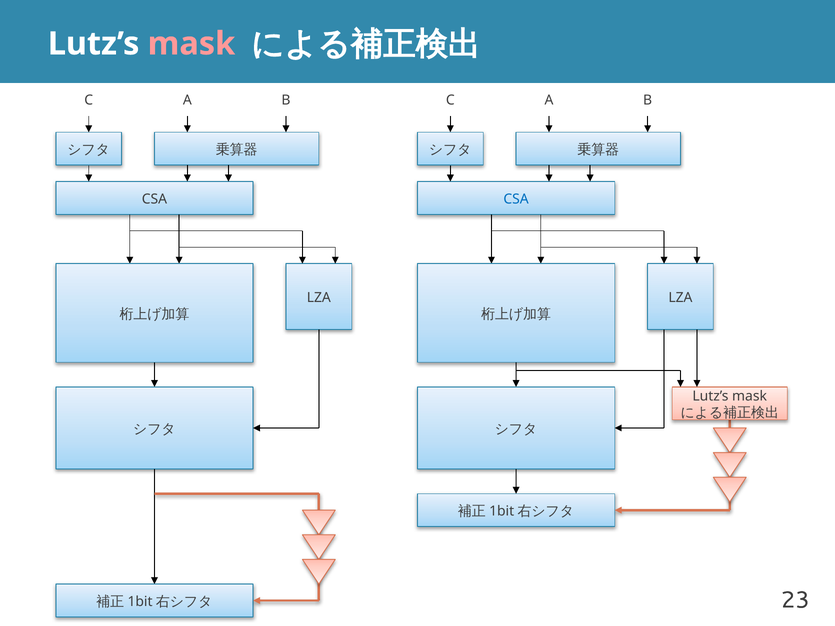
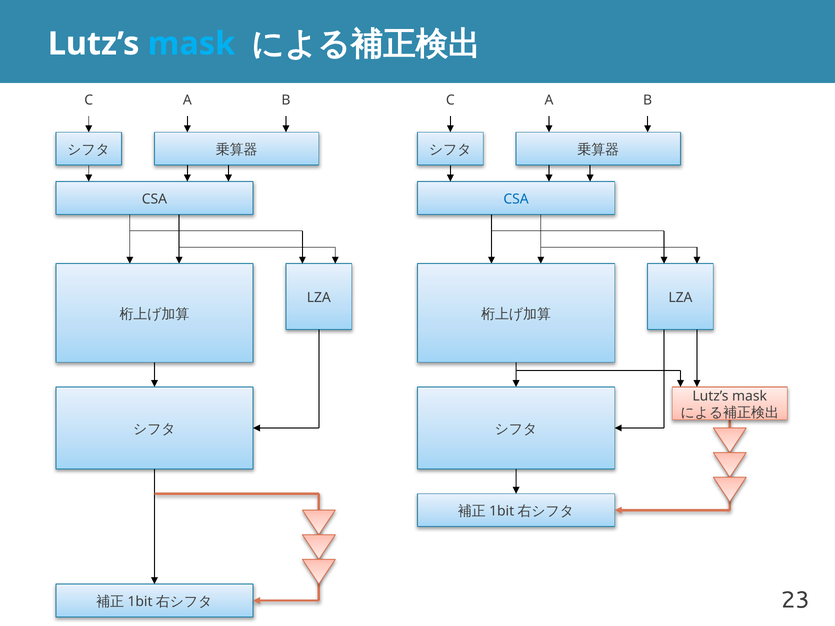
mask at (191, 44) colour: pink -> light blue
